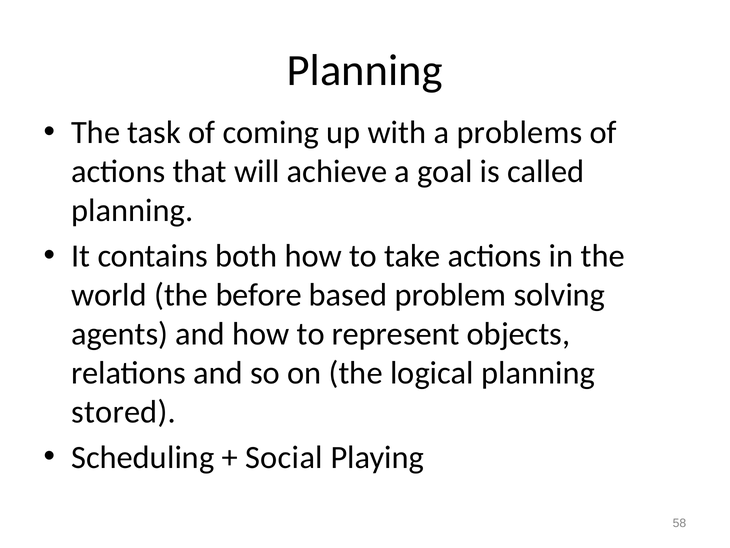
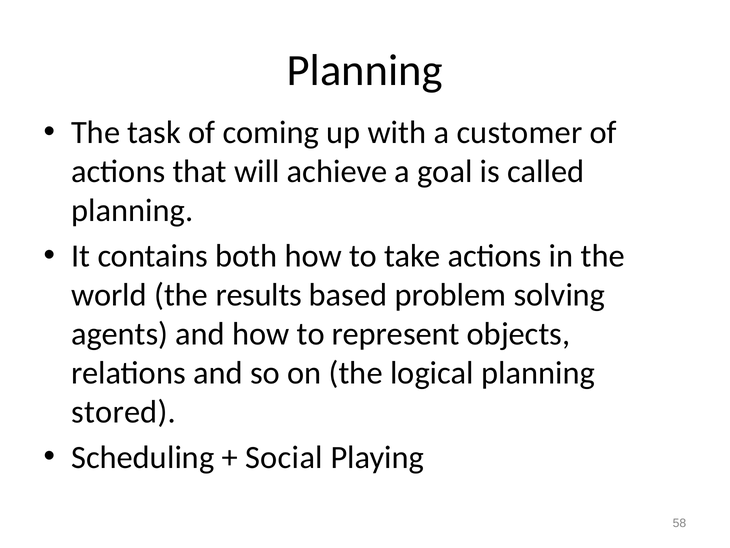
problems: problems -> customer
before: before -> results
